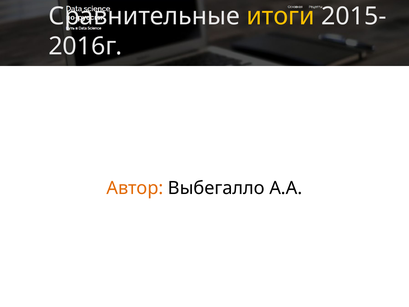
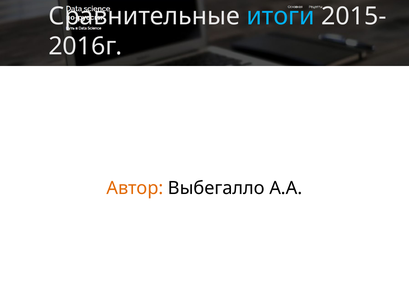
итоги colour: yellow -> light blue
